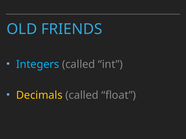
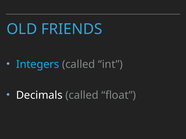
Decimals colour: yellow -> white
